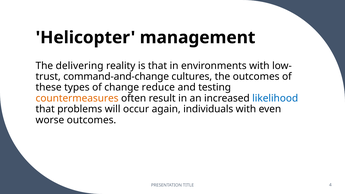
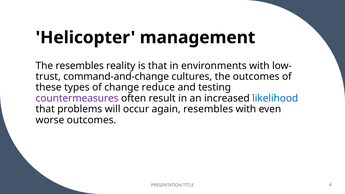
The delivering: delivering -> resembles
countermeasures colour: orange -> purple
again individuals: individuals -> resembles
